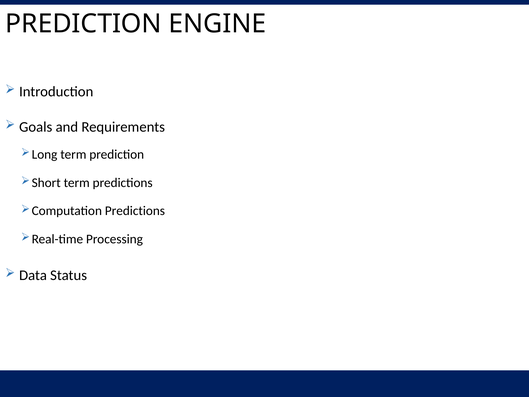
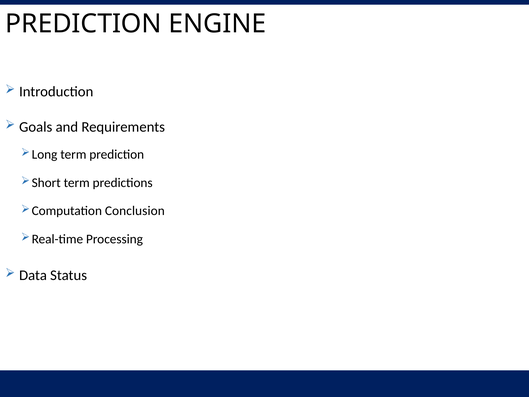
Predictions at (135, 211): Predictions -> Conclusion
